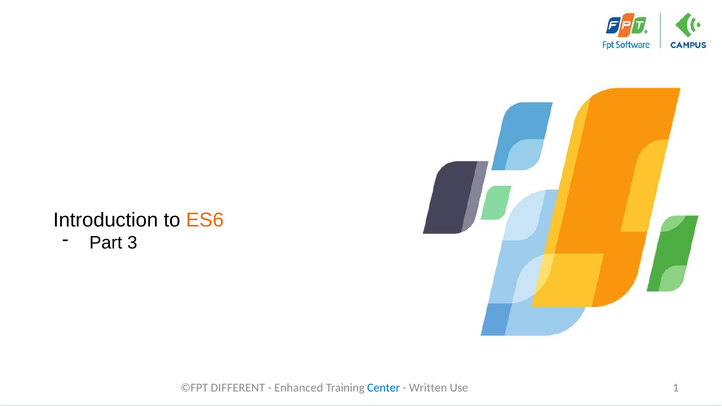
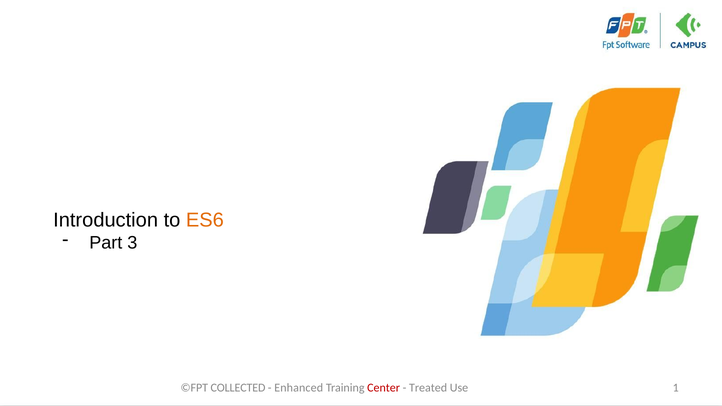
DIFFERENT: DIFFERENT -> COLLECTED
Center colour: blue -> red
Written: Written -> Treated
